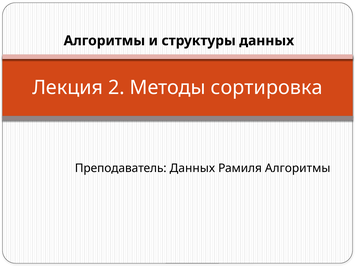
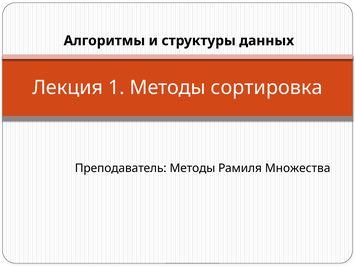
2: 2 -> 1
Преподаватель Данных: Данных -> Методы
Рамиля Алгоритмы: Алгоритмы -> Множества
